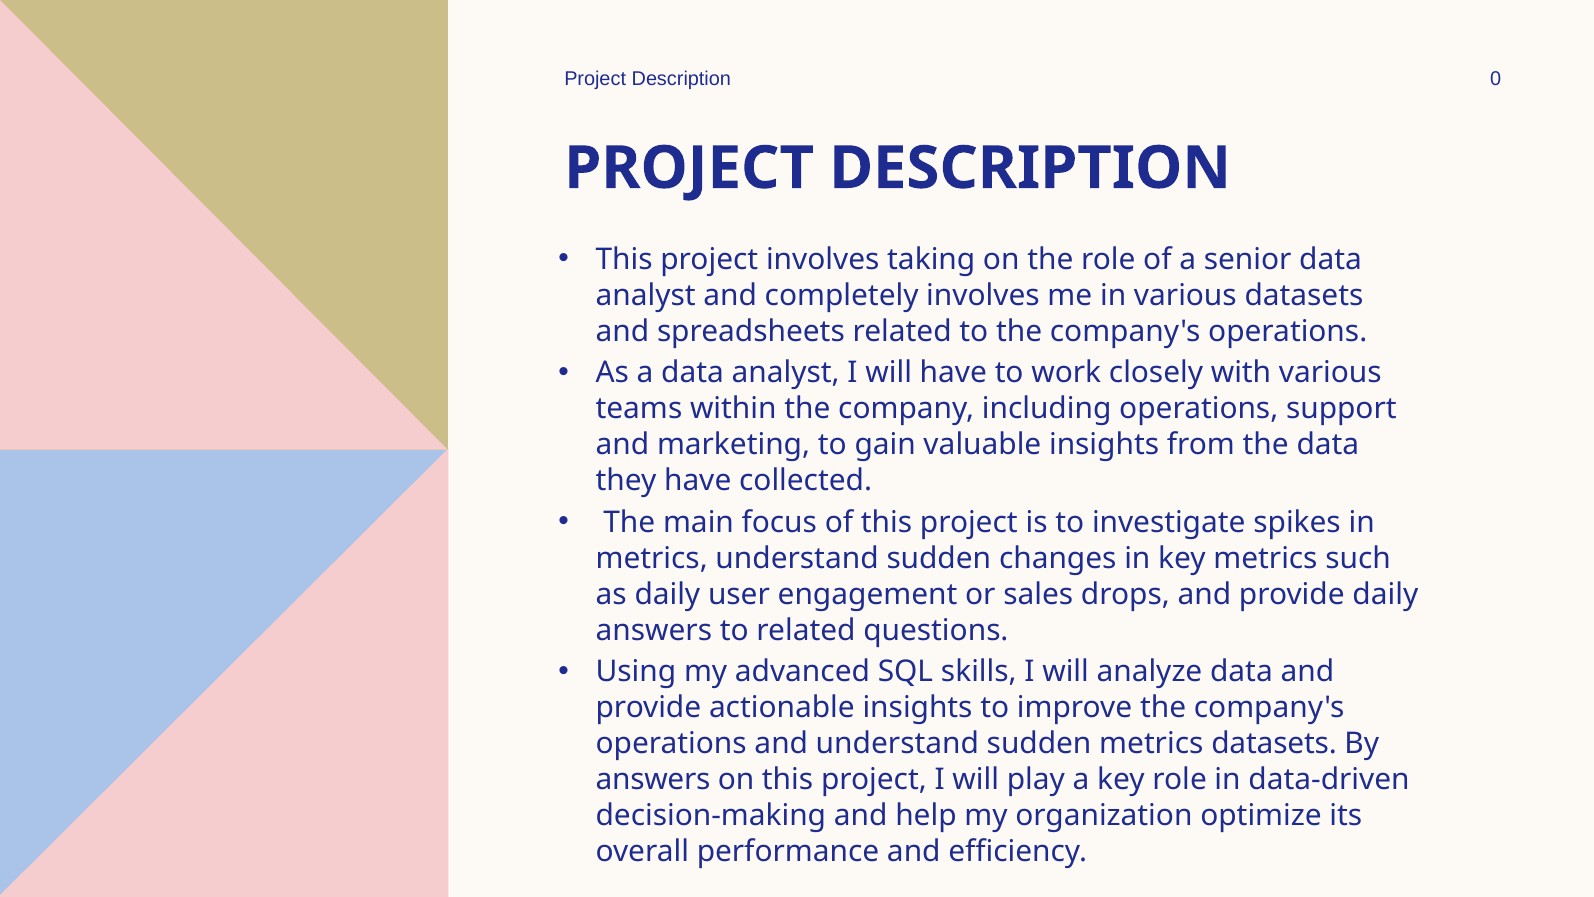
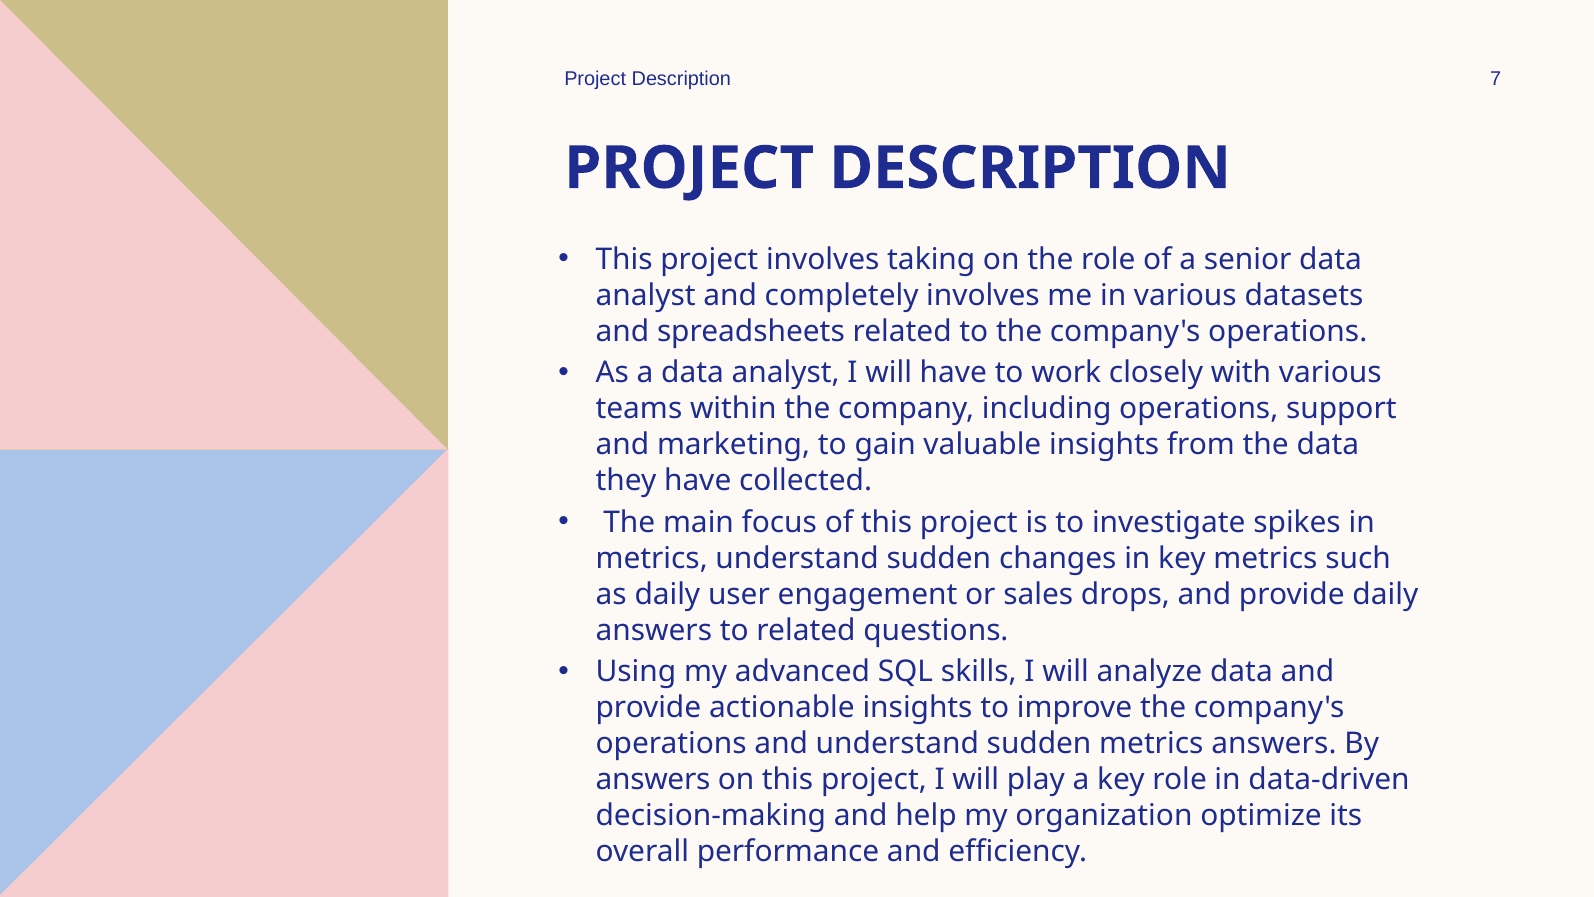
0: 0 -> 7
metrics datasets: datasets -> answers
